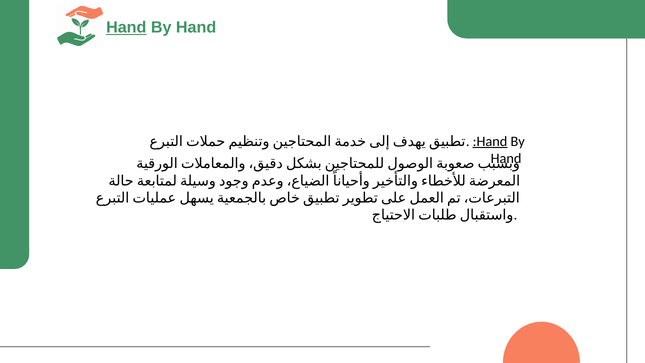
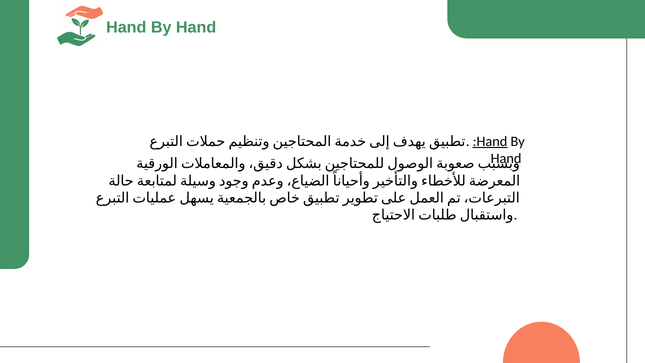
Hand at (126, 28) underline: present -> none
